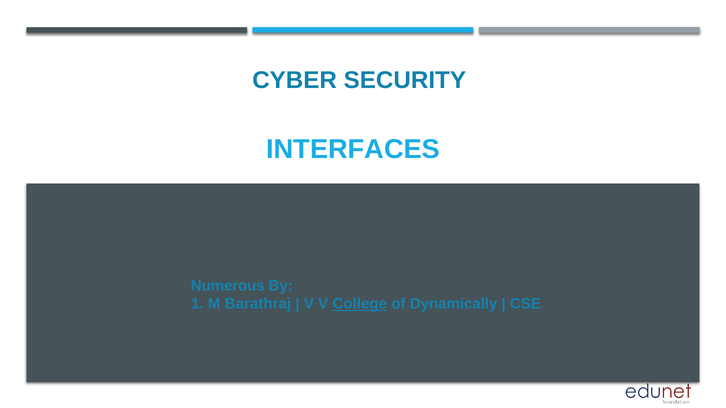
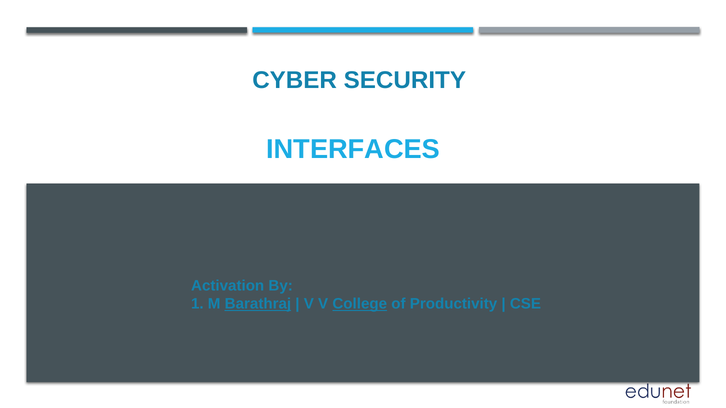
Numerous: Numerous -> Activation
Barathraj underline: none -> present
Dynamically: Dynamically -> Productivity
